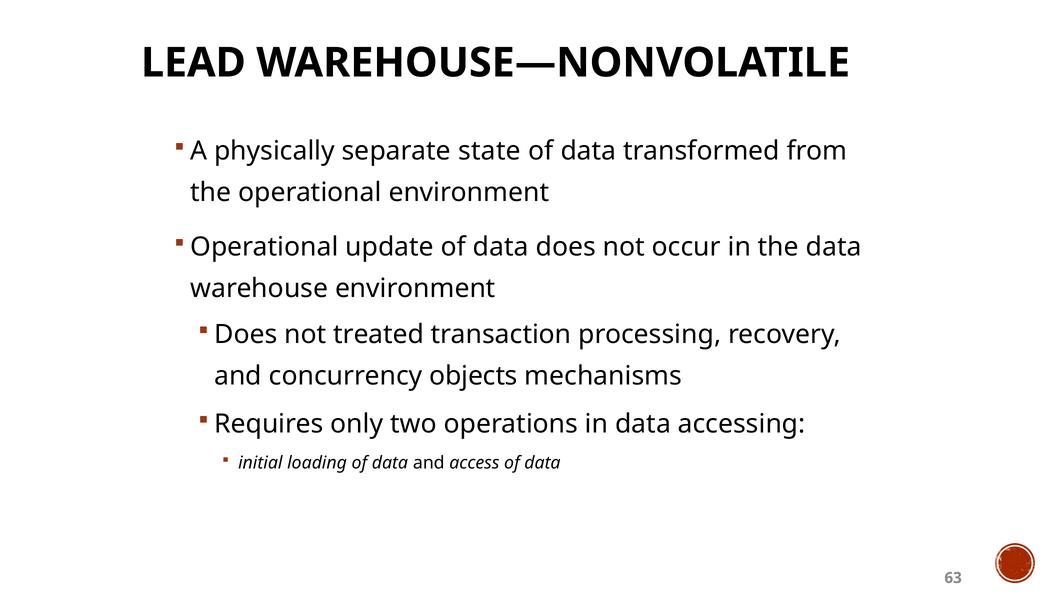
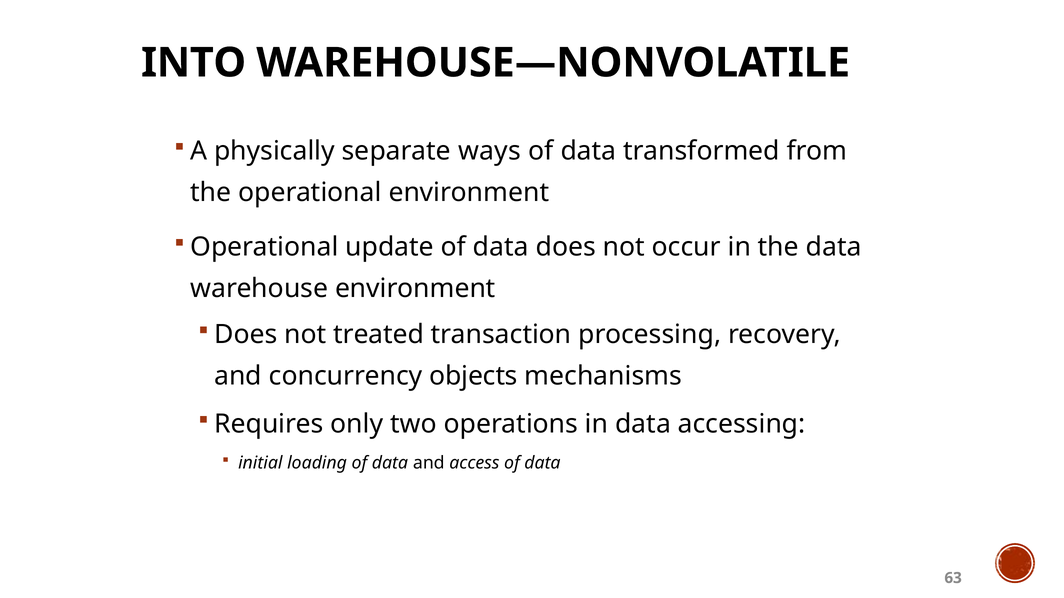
LEAD: LEAD -> INTO
state: state -> ways
